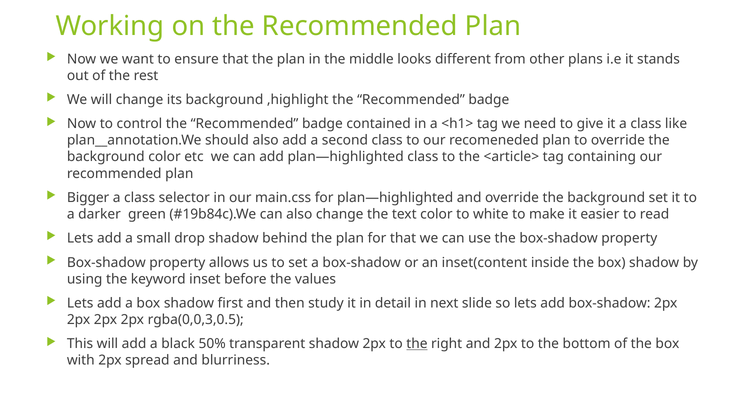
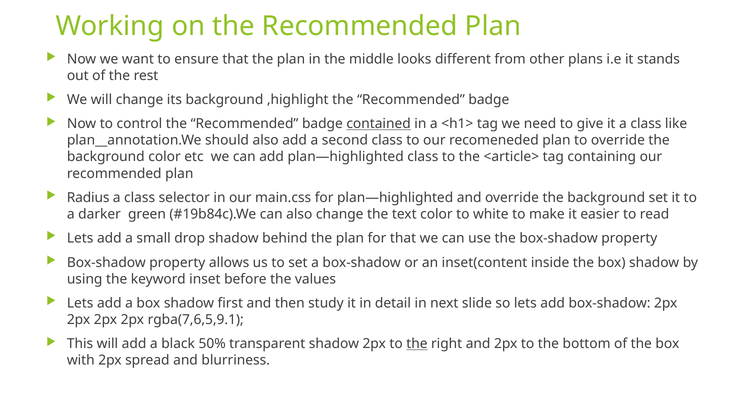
contained underline: none -> present
Bigger: Bigger -> Radius
rgba(0,0,3,0.5: rgba(0,0,3,0.5 -> rgba(7,6,5,9.1
